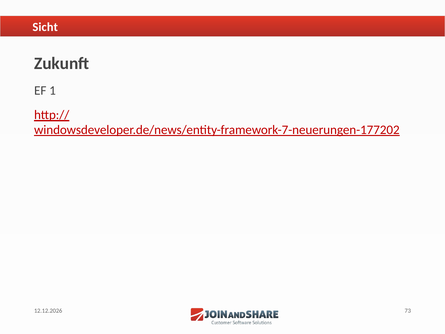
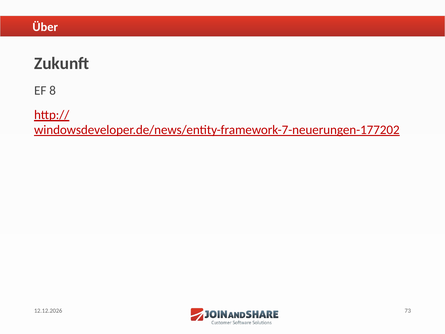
Sicht: Sicht -> Über
1: 1 -> 8
